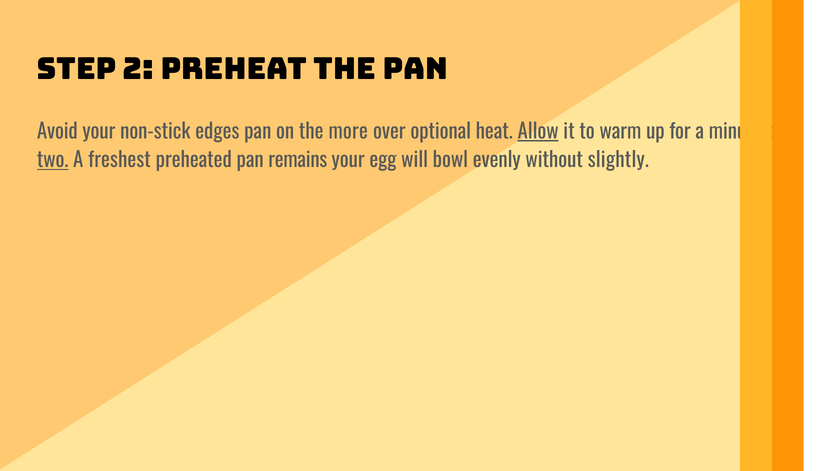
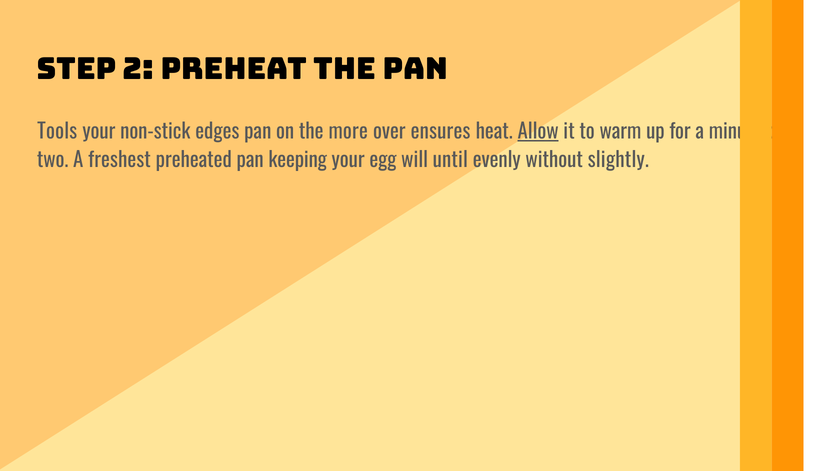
Avoid: Avoid -> Tools
optional: optional -> ensures
two underline: present -> none
remains: remains -> keeping
bowl: bowl -> until
